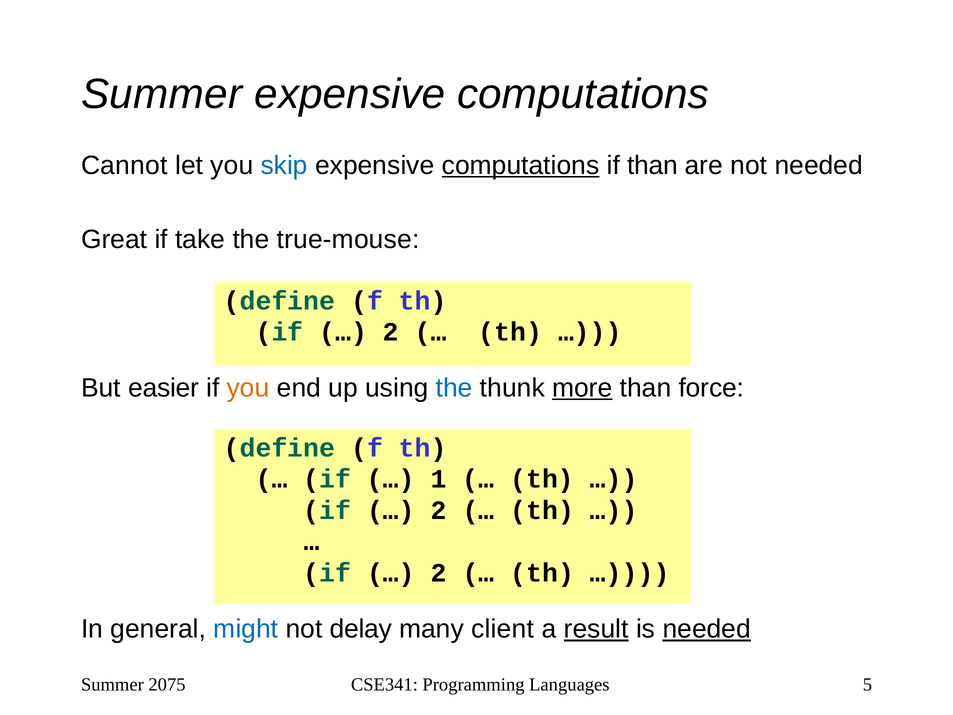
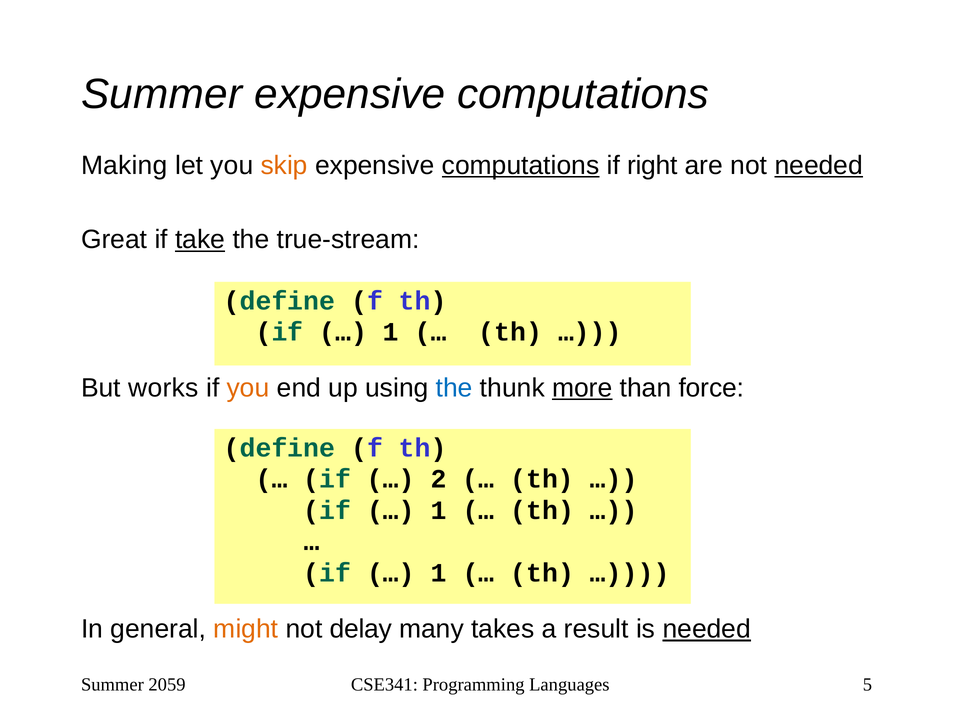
Cannot: Cannot -> Making
skip colour: blue -> orange
if than: than -> right
needed at (819, 165) underline: none -> present
take underline: none -> present
true-mouse: true-mouse -> true-stream
2 at (391, 332): 2 -> 1
easier: easier -> works
1: 1 -> 2
2 at (439, 510): 2 -> 1
2 at (439, 573): 2 -> 1
might colour: blue -> orange
client: client -> takes
result underline: present -> none
2075: 2075 -> 2059
